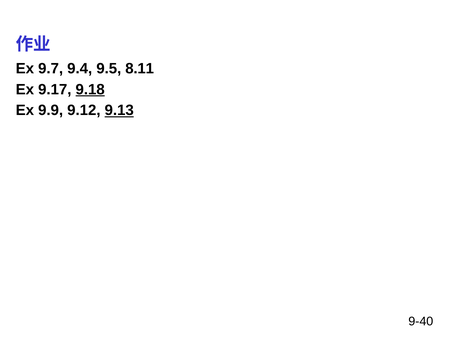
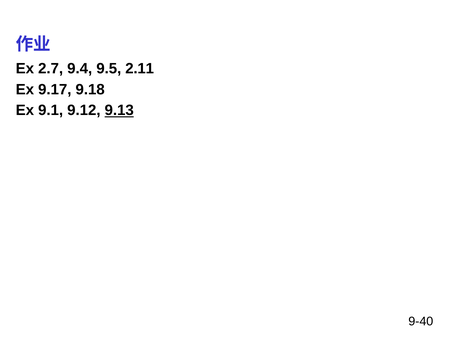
9.7: 9.7 -> 2.7
8.11: 8.11 -> 2.11
9.18 underline: present -> none
9.9: 9.9 -> 9.1
